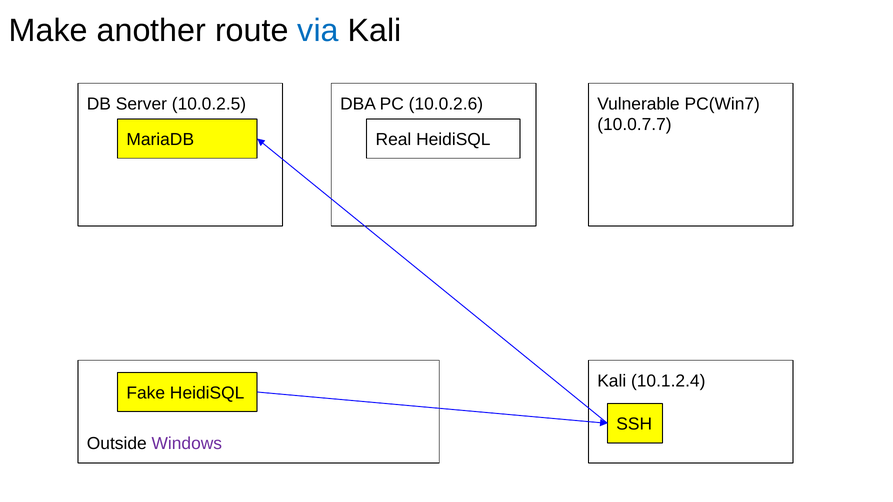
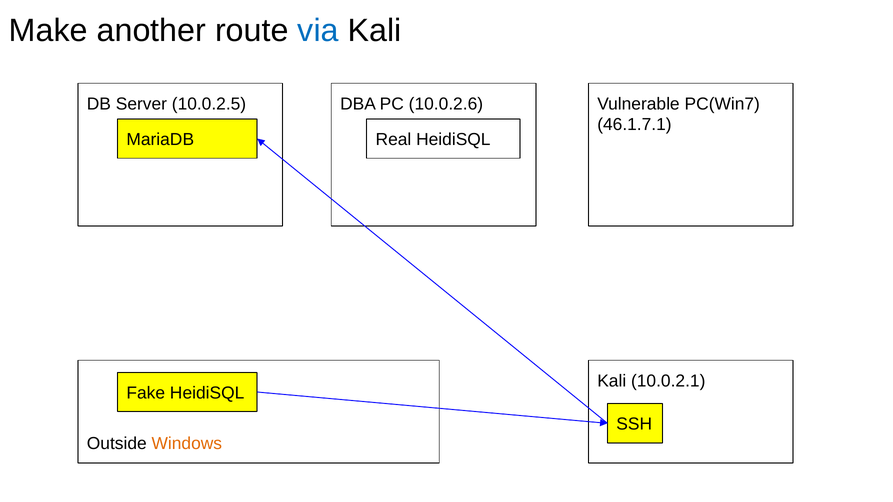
10.0.7.7: 10.0.7.7 -> 46.1.7.1
10.1.2.4: 10.1.2.4 -> 10.0.2.1
Windows colour: purple -> orange
